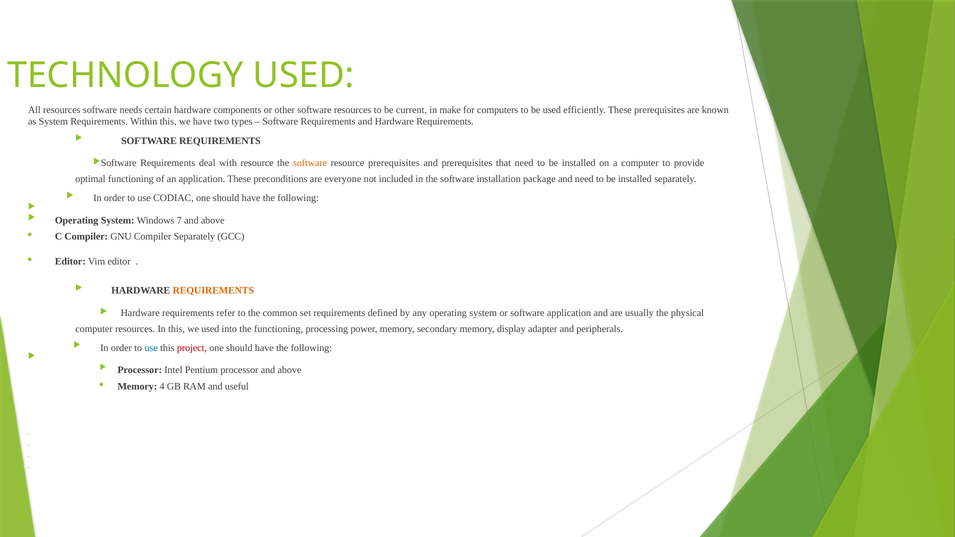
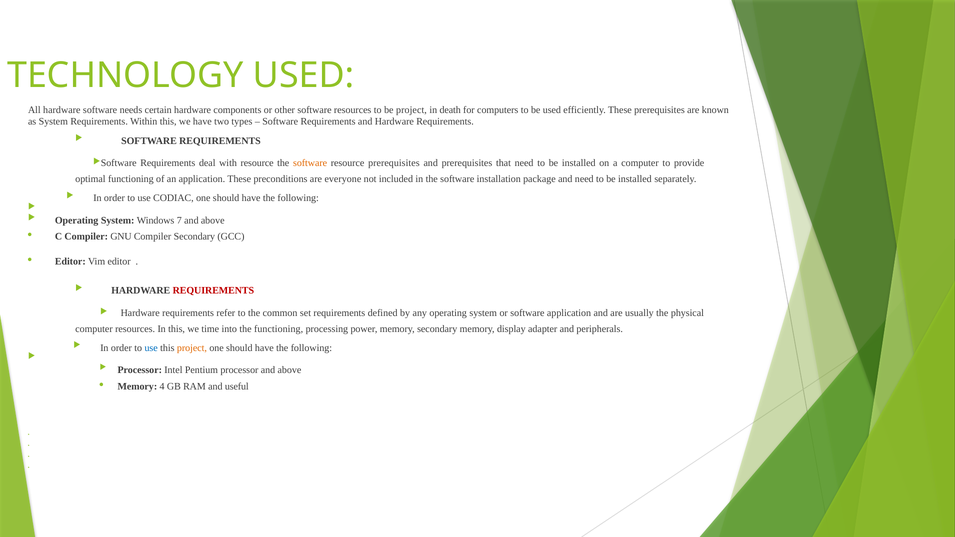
All resources: resources -> hardware
be current: current -> project
make: make -> death
Compiler Separately: Separately -> Secondary
REQUIREMENTS at (213, 291) colour: orange -> red
we used: used -> time
project at (192, 348) colour: red -> orange
